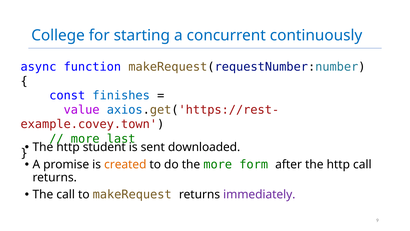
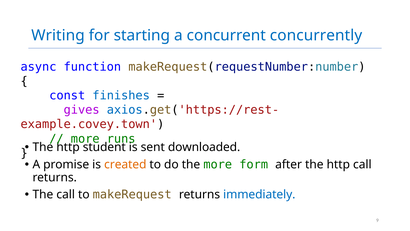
College: College -> Writing
continuously: continuously -> concurrently
value: value -> gives
last: last -> runs
immediately colour: purple -> blue
